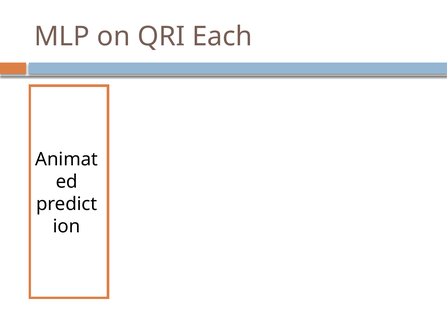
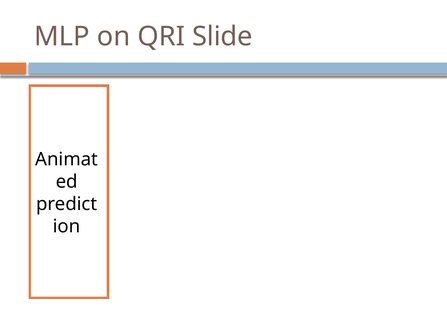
Each: Each -> Slide
